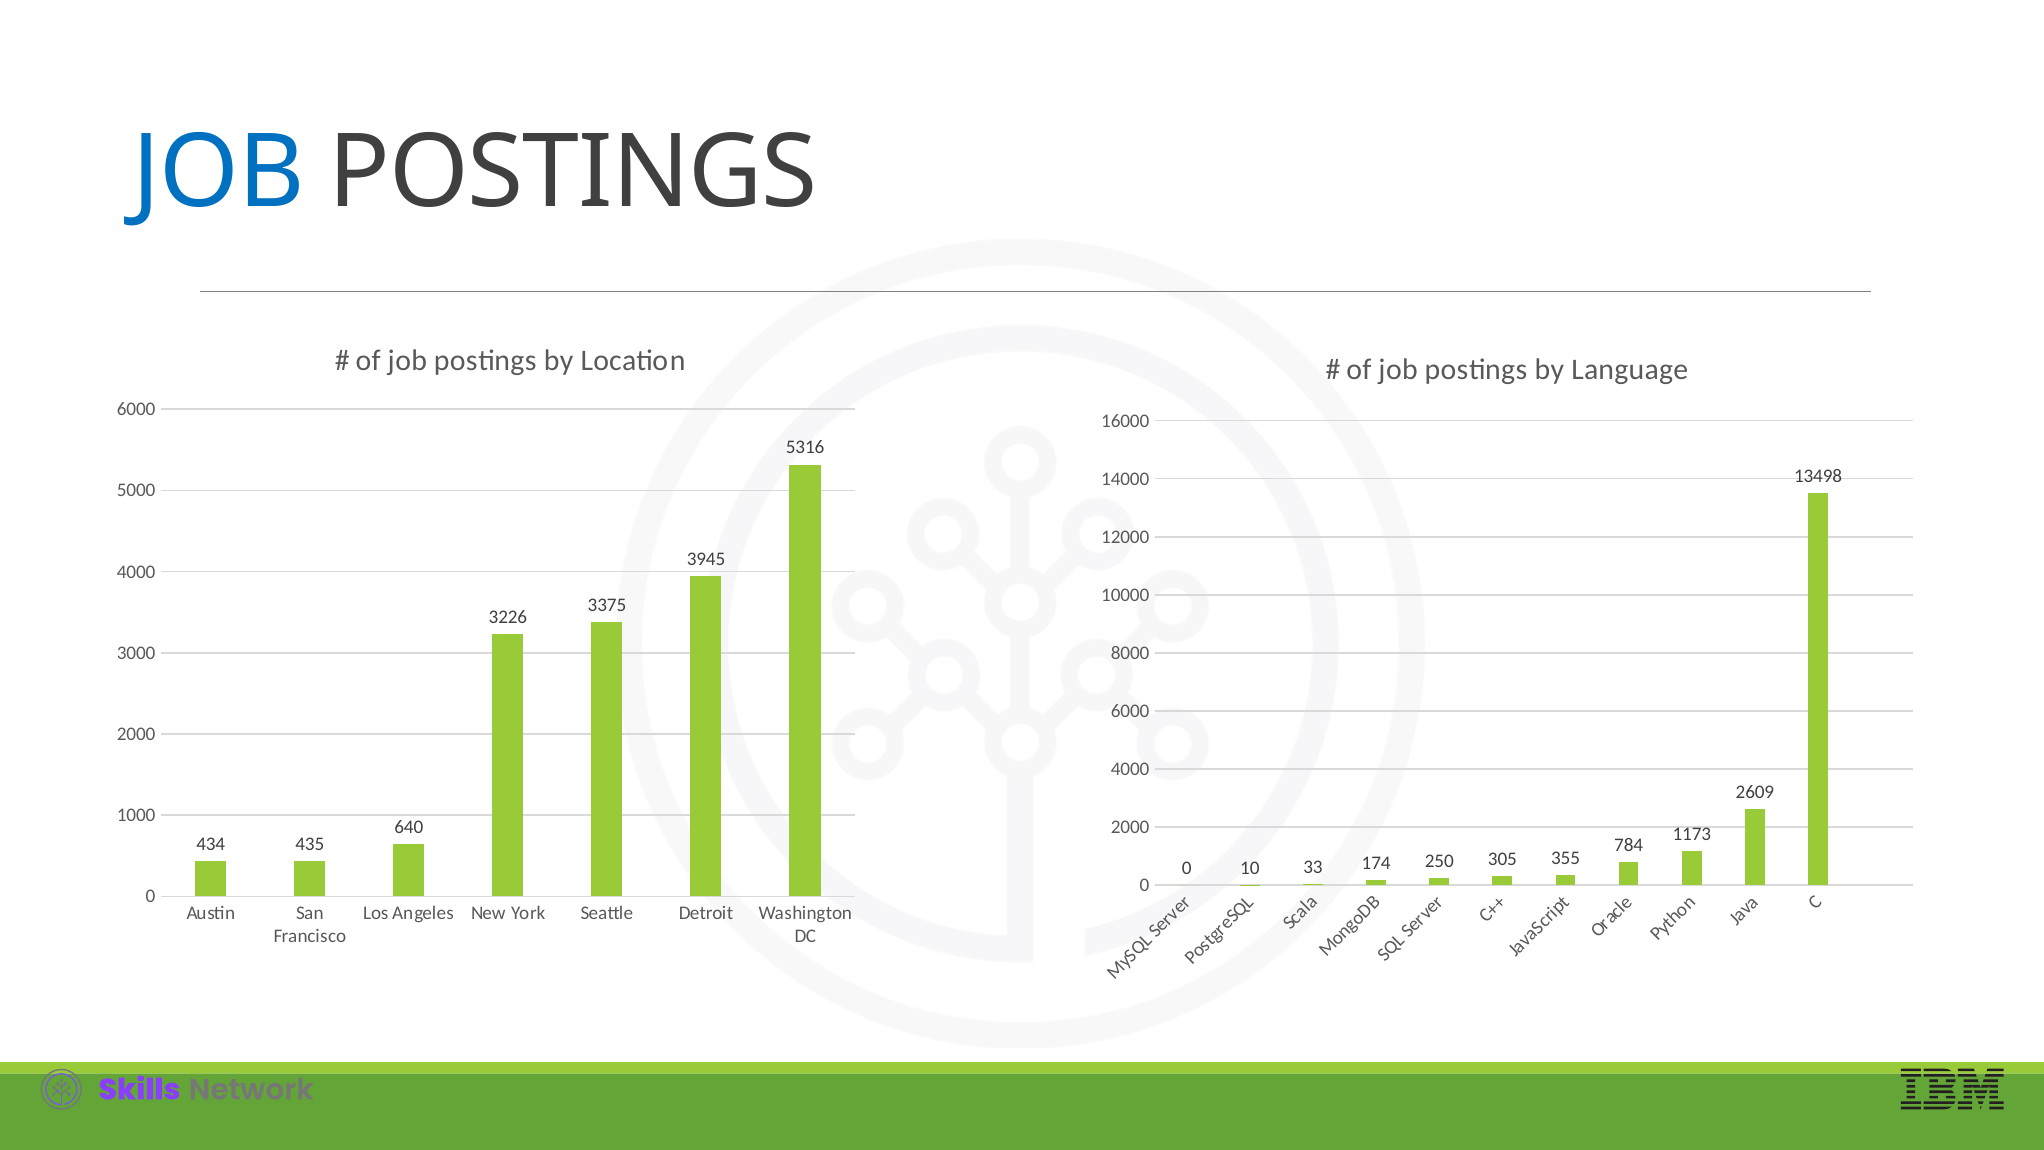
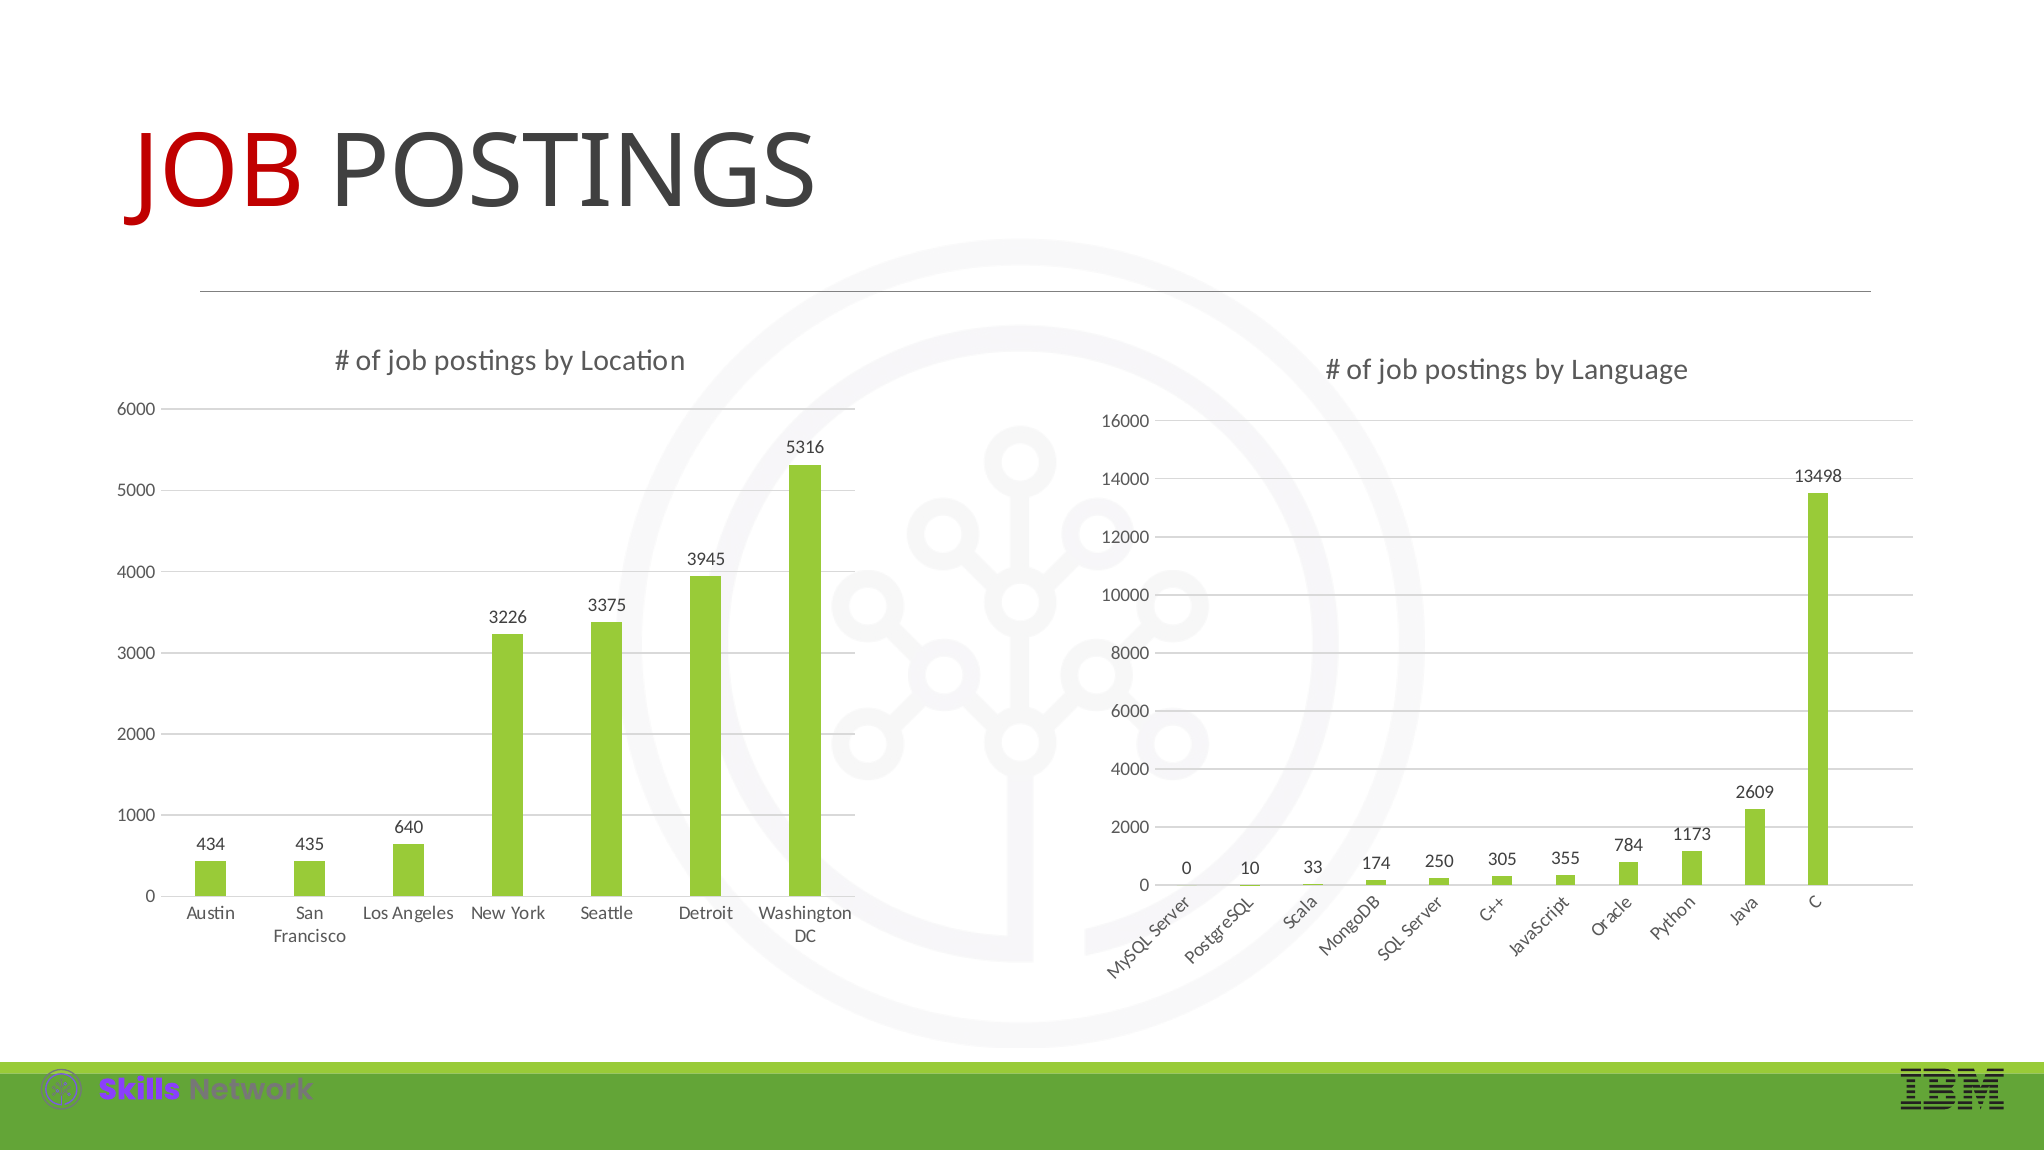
JOB at (218, 173) colour: blue -> red
